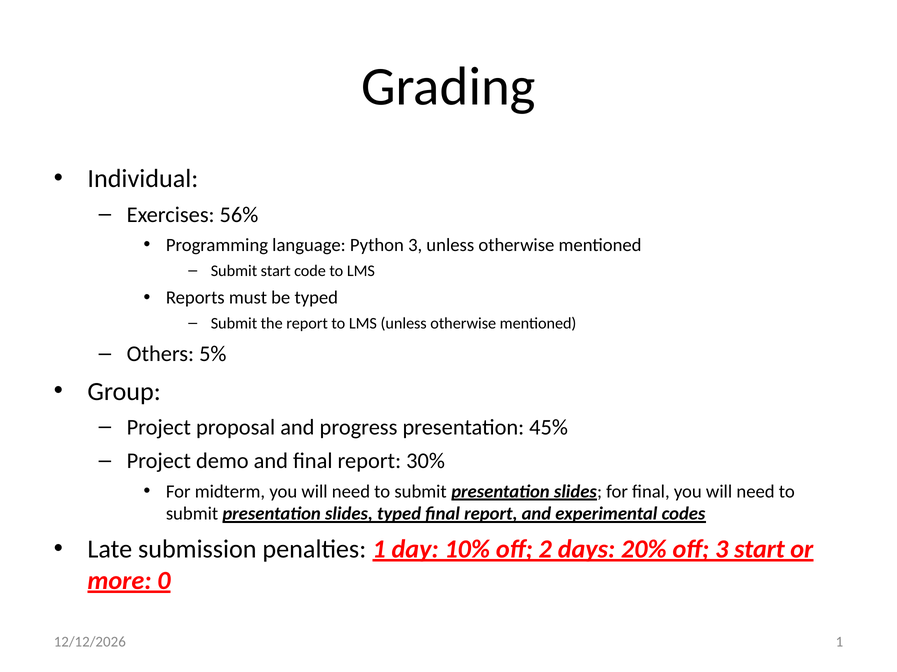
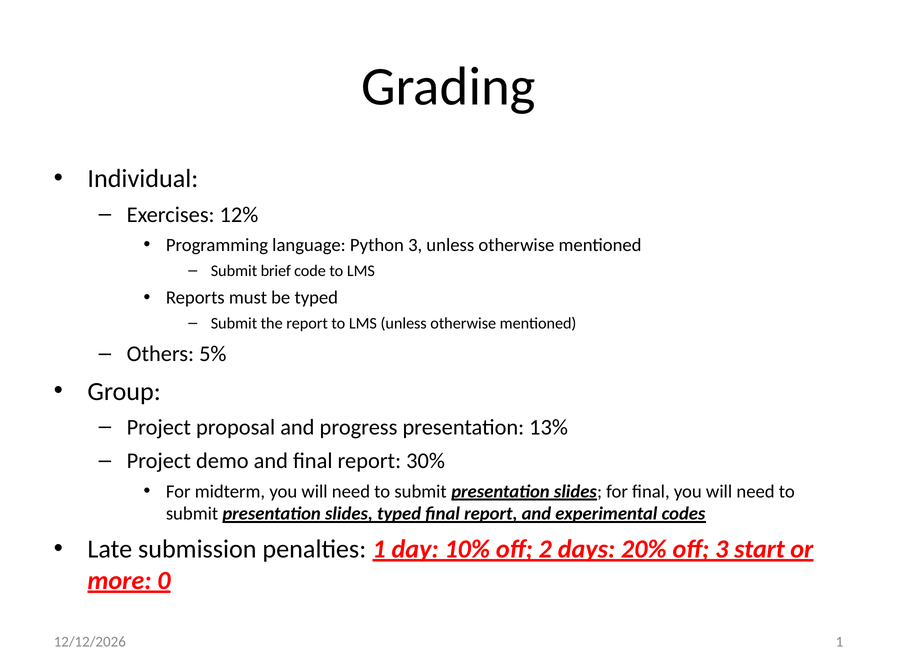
56%: 56% -> 12%
Submit start: start -> brief
45%: 45% -> 13%
